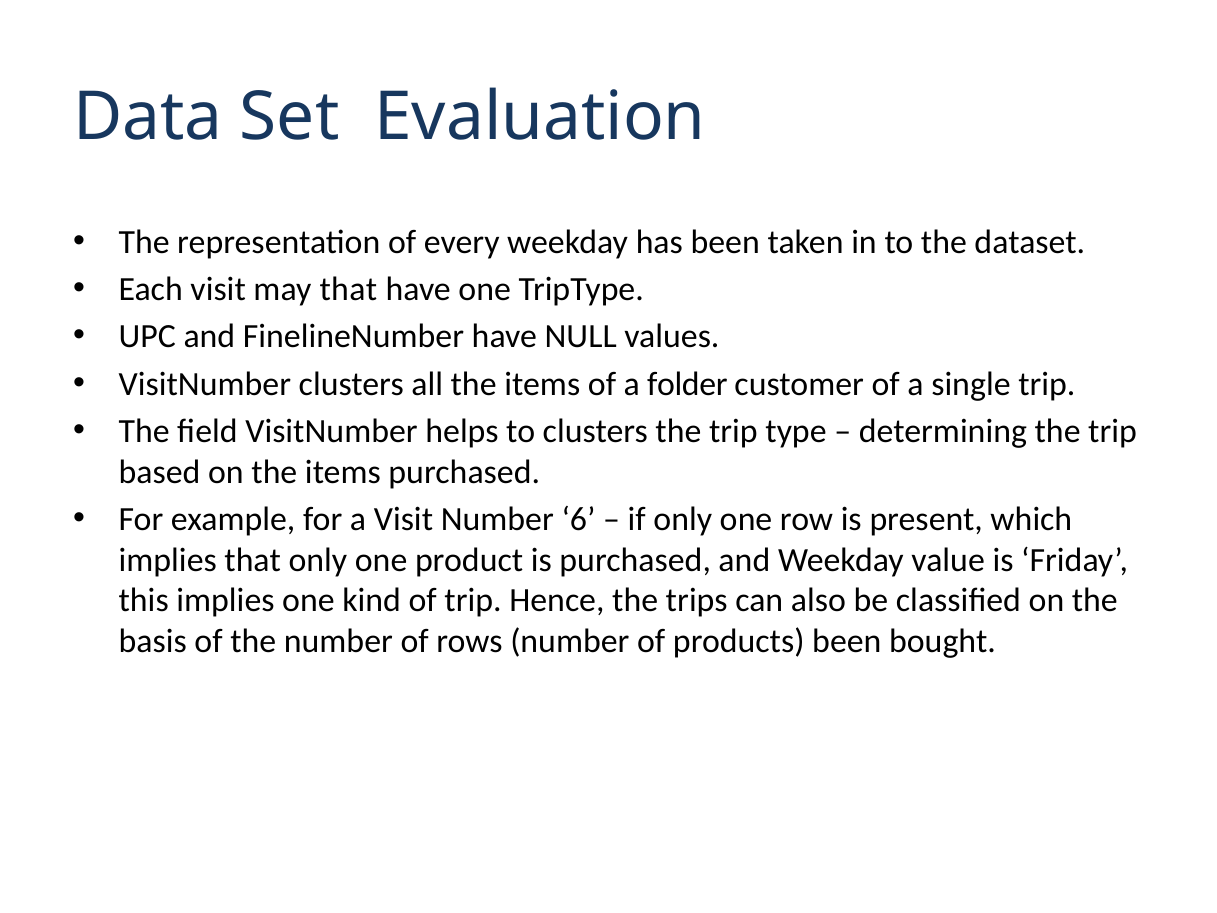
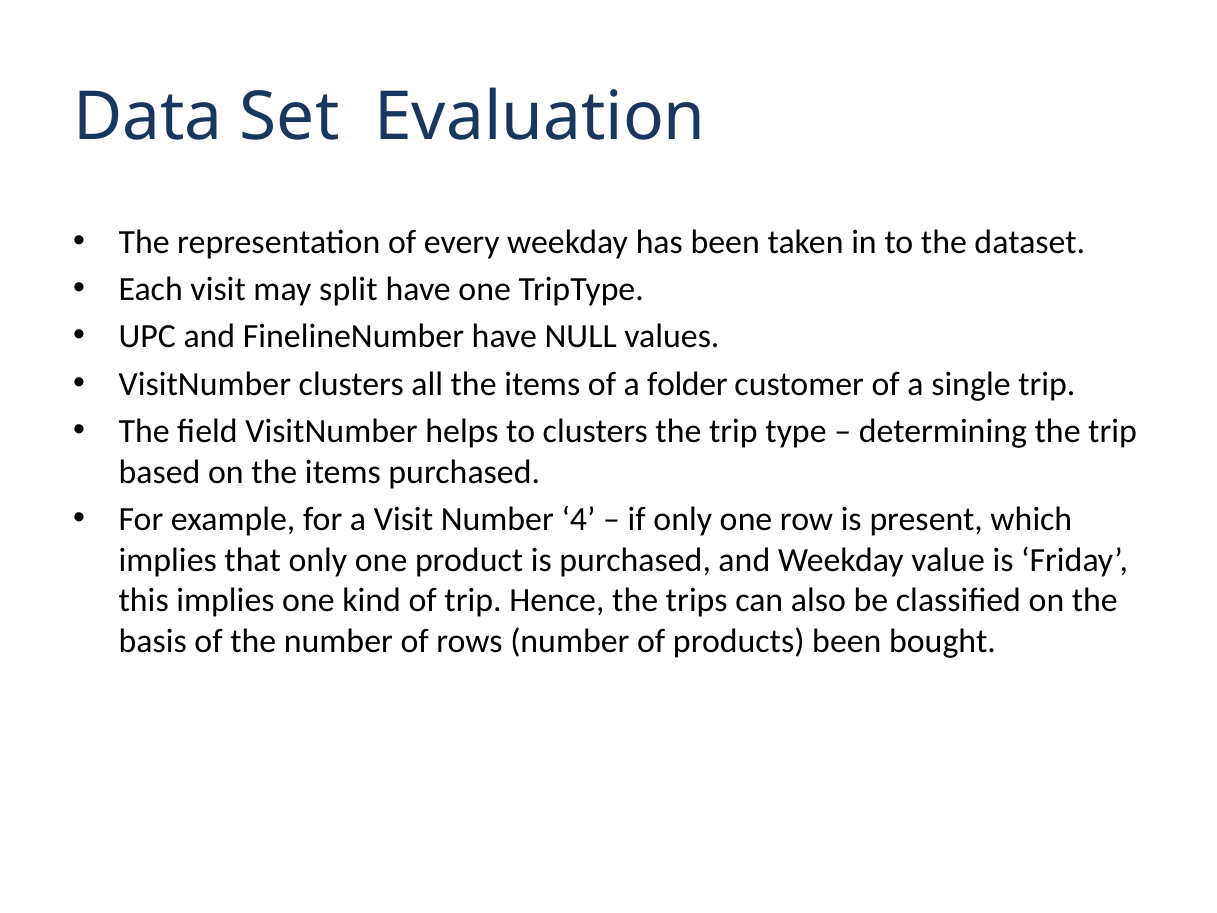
may that: that -> split
6: 6 -> 4
